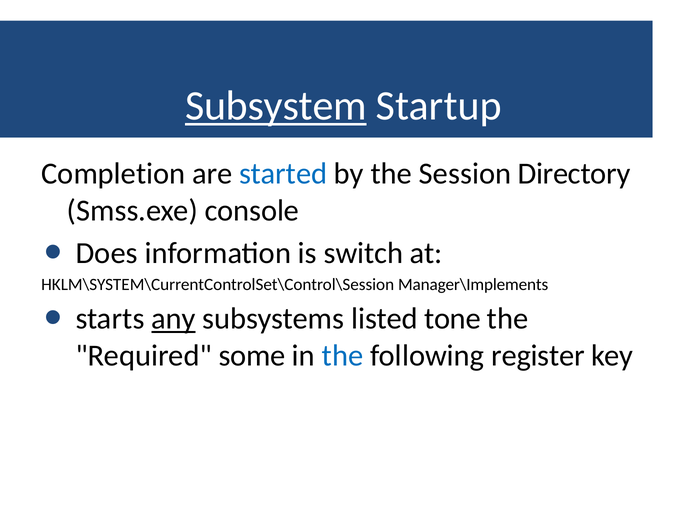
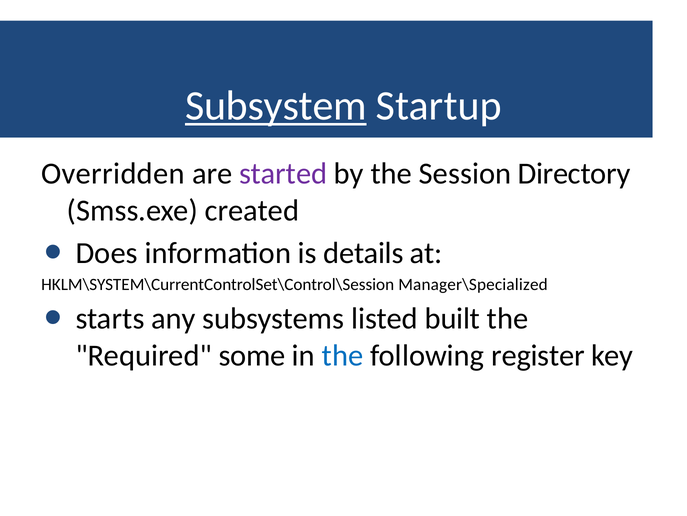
Completion: Completion -> Overridden
started colour: blue -> purple
console: console -> created
switch: switch -> details
Manager\Implements: Manager\Implements -> Manager\Specialized
any underline: present -> none
tone: tone -> built
